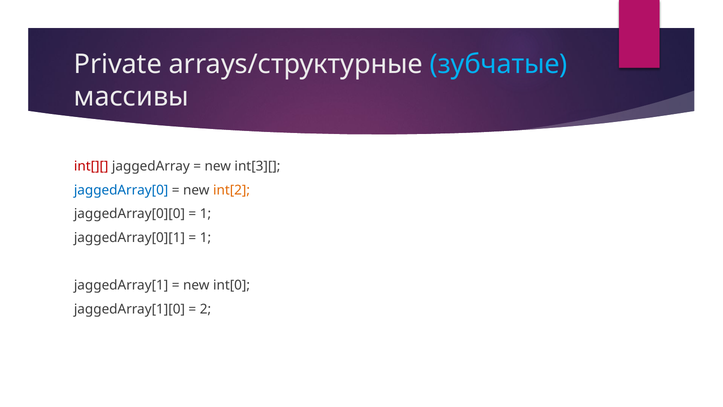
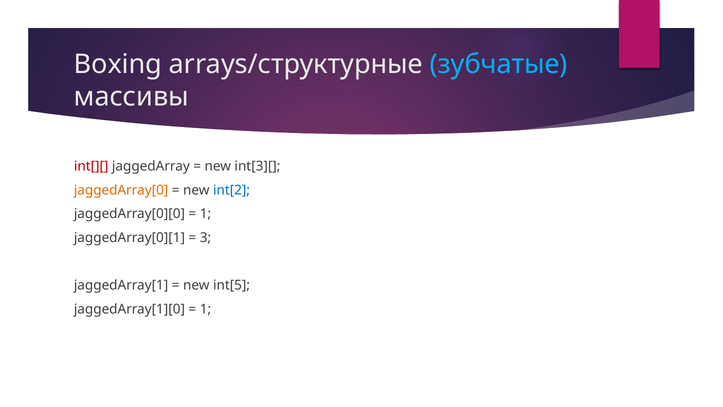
Private: Private -> Boxing
jaggedArray[0 colour: blue -> orange
int[2 colour: orange -> blue
1 at (205, 238): 1 -> 3
int[0: int[0 -> int[5
2 at (205, 309): 2 -> 1
